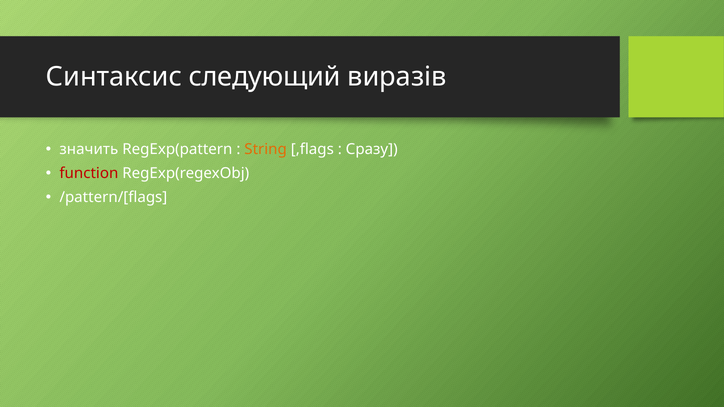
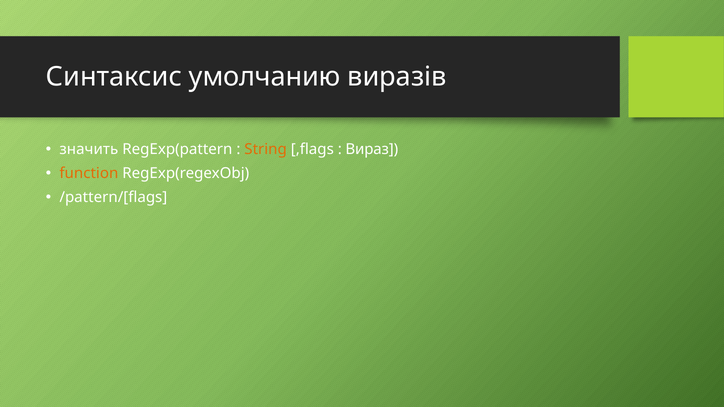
следующий: следующий -> умолчанию
Сразу: Сразу -> Вираз
function colour: red -> orange
